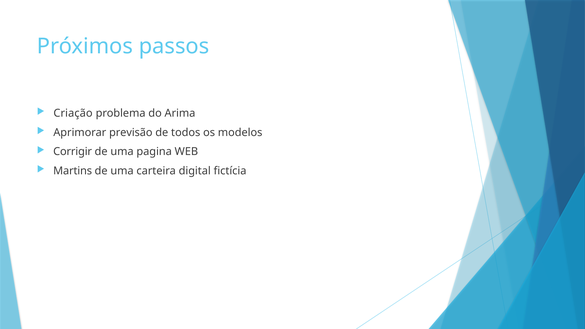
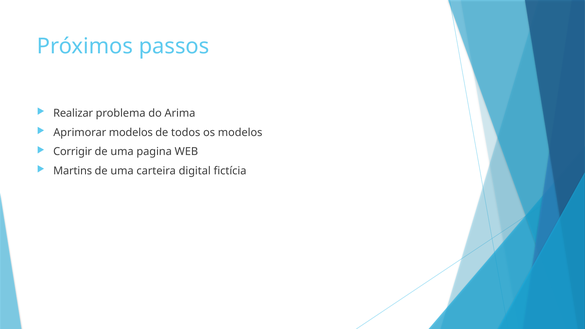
Criação: Criação -> Realizar
Aprimorar previsão: previsão -> modelos
